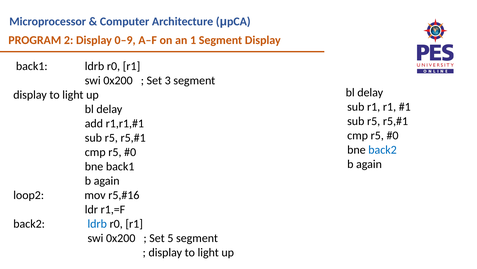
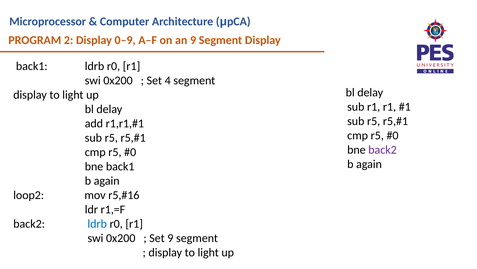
an 1: 1 -> 9
3: 3 -> 4
back2 at (383, 149) colour: blue -> purple
Set 5: 5 -> 9
